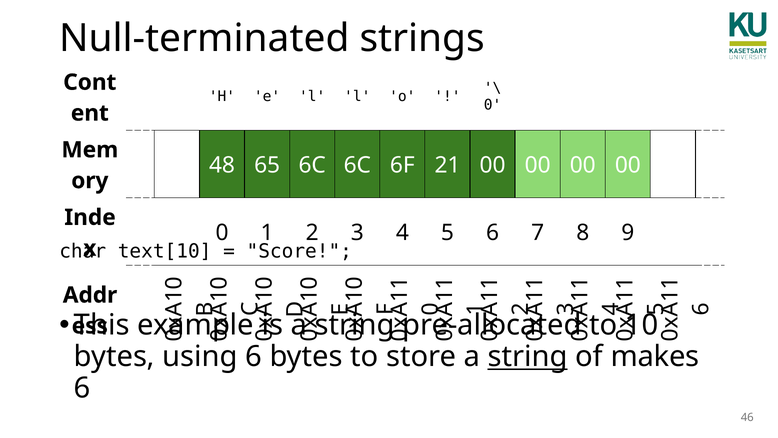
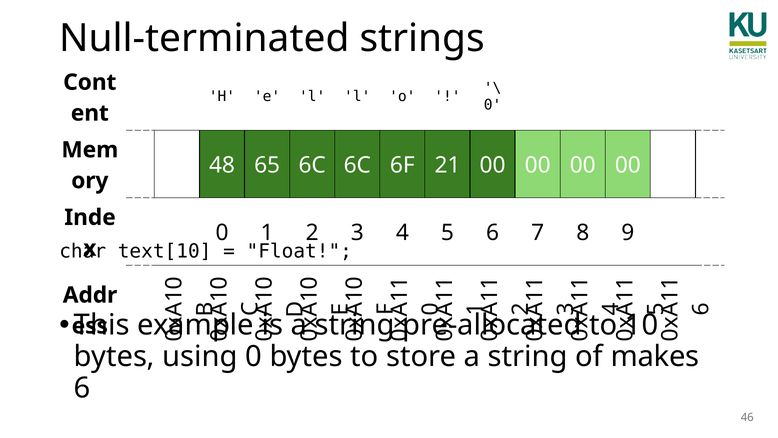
Score: Score -> Float
using 6: 6 -> 0
string at (528, 356) underline: present -> none
